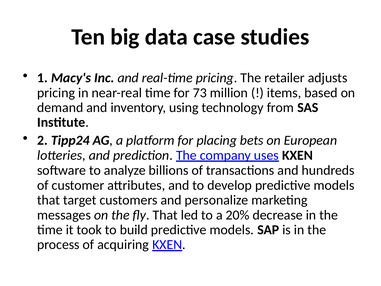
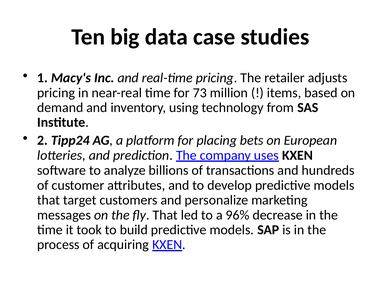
20%: 20% -> 96%
